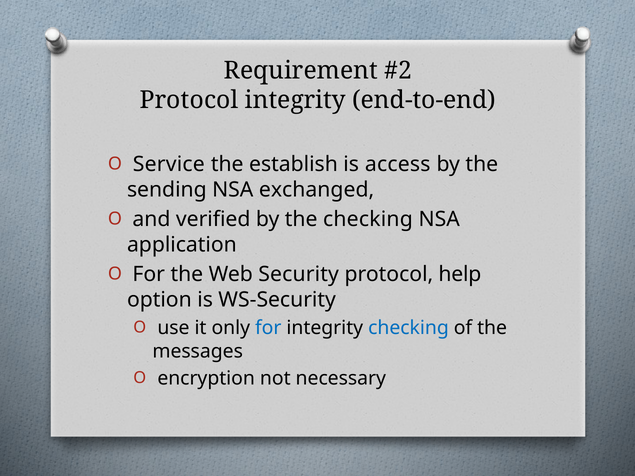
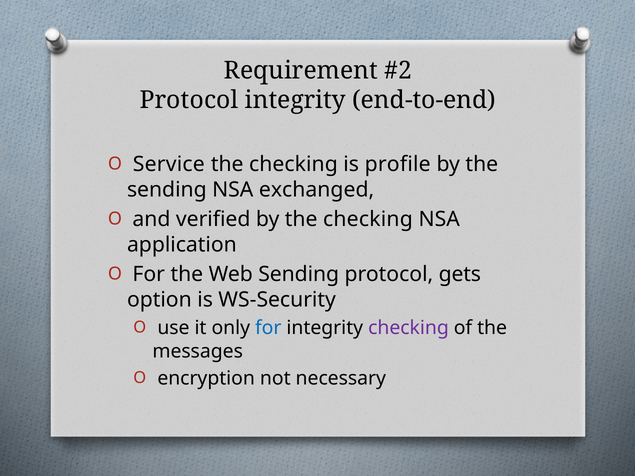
establish at (293, 165): establish -> checking
access: access -> profile
Web Security: Security -> Sending
help: help -> gets
checking at (408, 328) colour: blue -> purple
